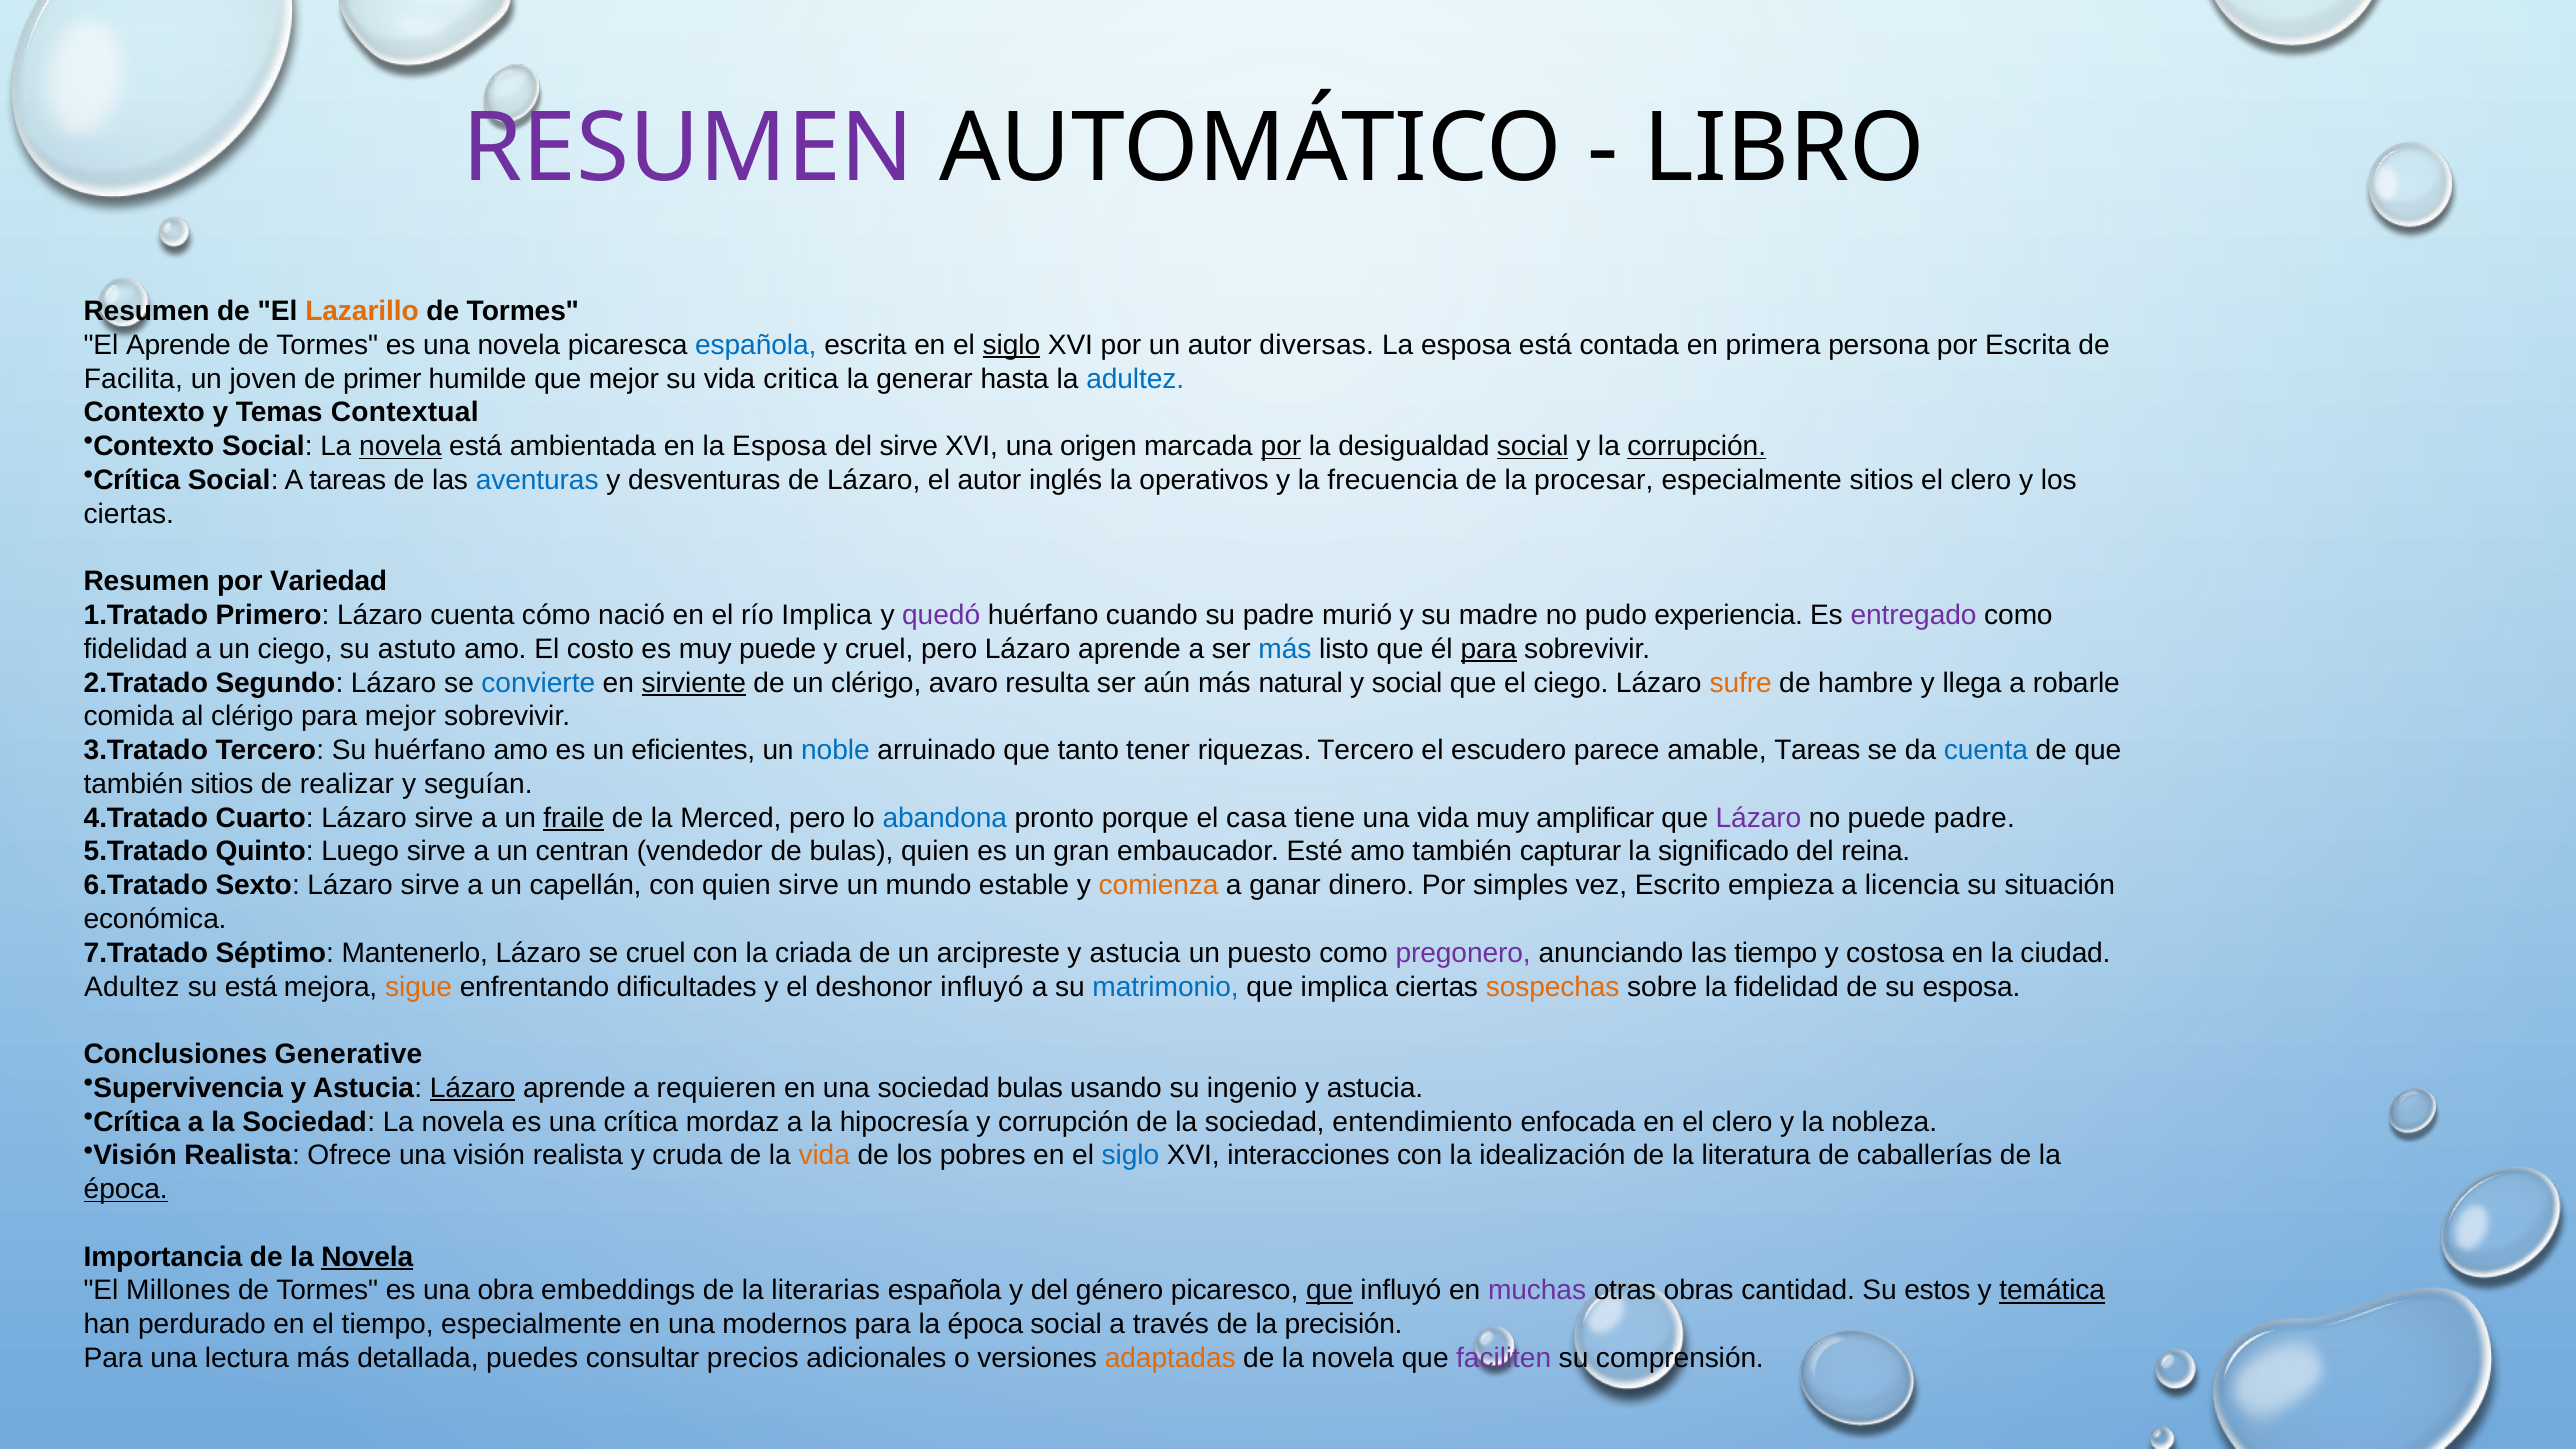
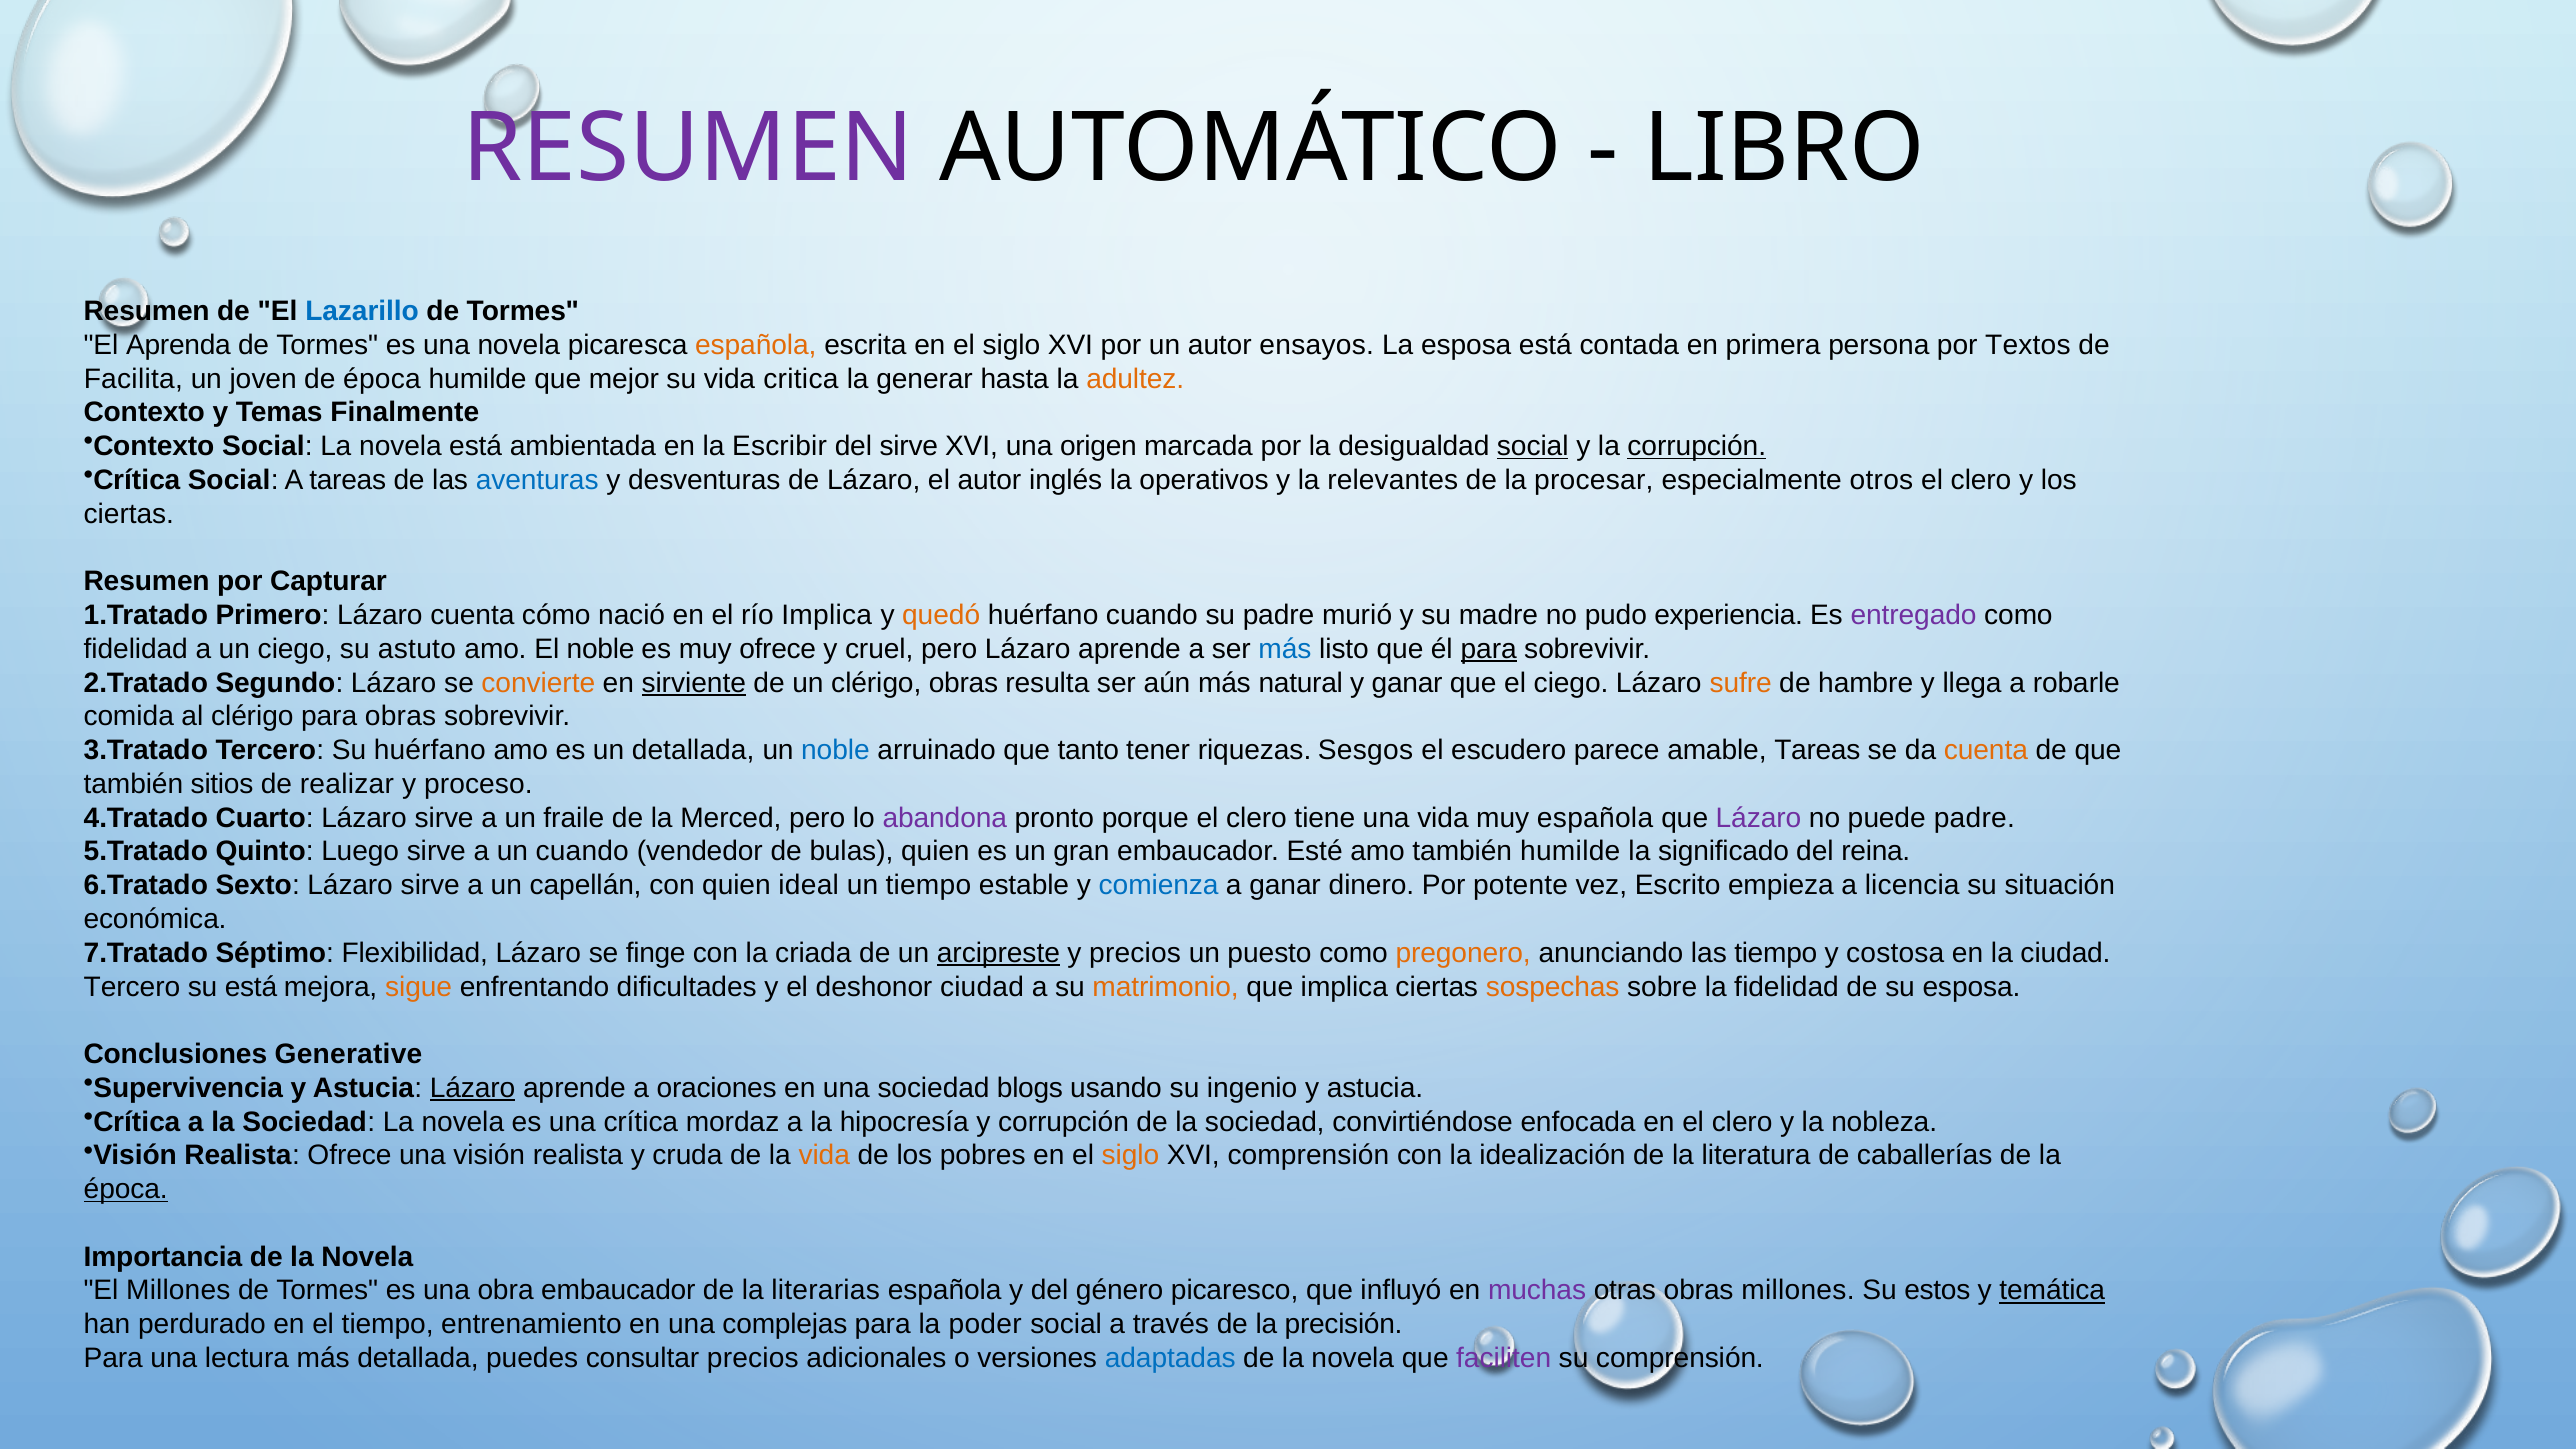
Lazarillo colour: orange -> blue
El Aprende: Aprende -> Aprenda
española at (756, 345) colour: blue -> orange
siglo at (1011, 345) underline: present -> none
diversas: diversas -> ensayos
por Escrita: Escrita -> Textos
de primer: primer -> época
adultez at (1135, 379) colour: blue -> orange
Contextual: Contextual -> Finalmente
novela at (400, 446) underline: present -> none
en la Esposa: Esposa -> Escribir
por at (1281, 446) underline: present -> none
frecuencia: frecuencia -> relevantes
especialmente sitios: sitios -> otros
Variedad: Variedad -> Capturar
quedó colour: purple -> orange
El costo: costo -> noble
muy puede: puede -> ofrece
convierte colour: blue -> orange
clérigo avaro: avaro -> obras
y social: social -> ganar
para mejor: mejor -> obras
un eficientes: eficientes -> detallada
riquezas Tercero: Tercero -> Sesgos
cuenta at (1986, 750) colour: blue -> orange
seguían: seguían -> proceso
fraile underline: present -> none
abandona colour: blue -> purple
porque el casa: casa -> clero
muy amplificar: amplificar -> española
un centran: centran -> cuando
también capturar: capturar -> humilde
quien sirve: sirve -> ideal
un mundo: mundo -> tiempo
comienza colour: orange -> blue
simples: simples -> potente
Mantenerlo: Mantenerlo -> Flexibilidad
se cruel: cruel -> finge
arcipreste underline: none -> present
astucia at (1135, 953): astucia -> precios
pregonero colour: purple -> orange
Adultez at (132, 987): Adultez -> Tercero
deshonor influyó: influyó -> ciudad
matrimonio colour: blue -> orange
requieren: requieren -> oraciones
sociedad bulas: bulas -> blogs
entendimiento: entendimiento -> convirtiéndose
siglo at (1130, 1156) colour: blue -> orange
XVI interacciones: interacciones -> comprensión
Novela at (367, 1257) underline: present -> none
obra embeddings: embeddings -> embaucador
que at (1330, 1291) underline: present -> none
obras cantidad: cantidad -> millones
tiempo especialmente: especialmente -> entrenamiento
modernos: modernos -> complejas
para la época: época -> poder
adaptadas colour: orange -> blue
